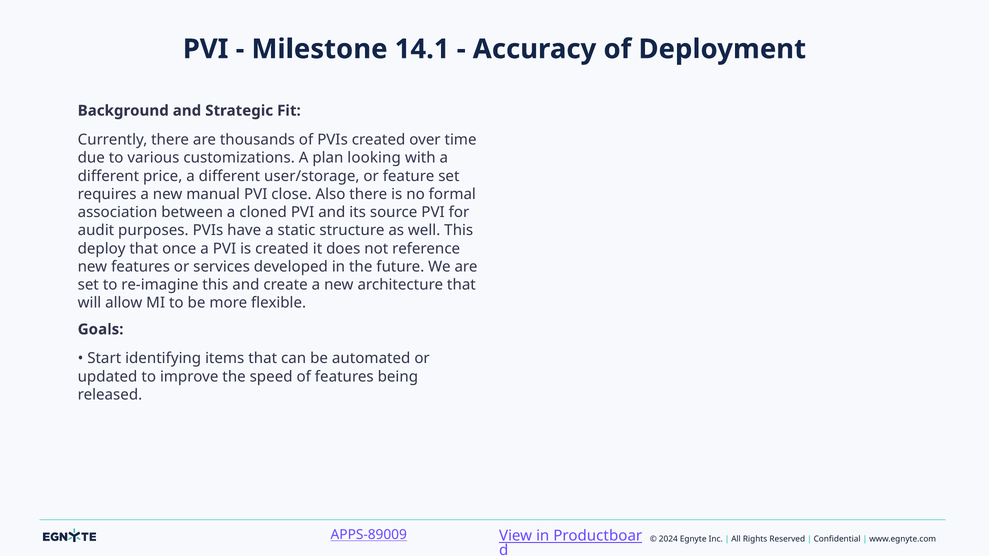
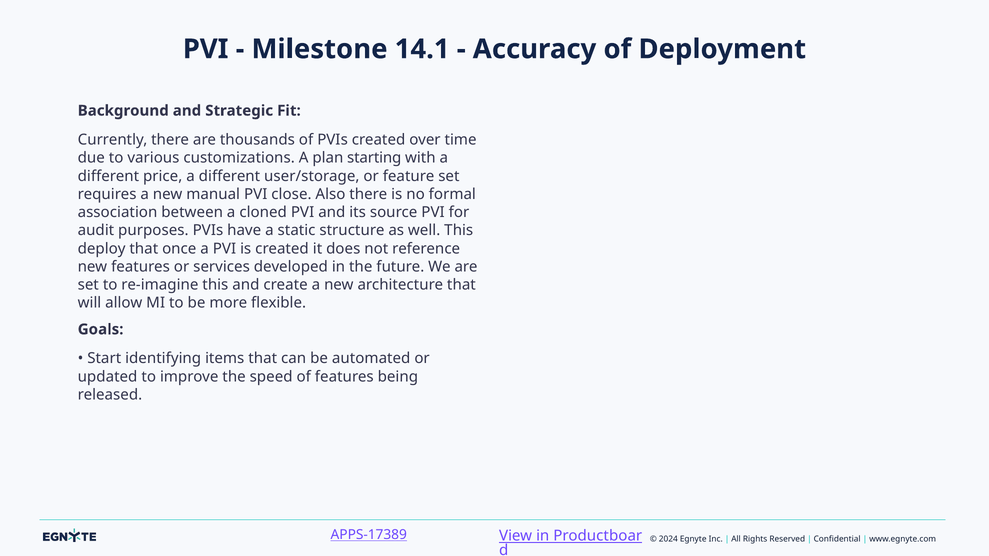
looking: looking -> starting
APPS-89009: APPS-89009 -> APPS-17389
